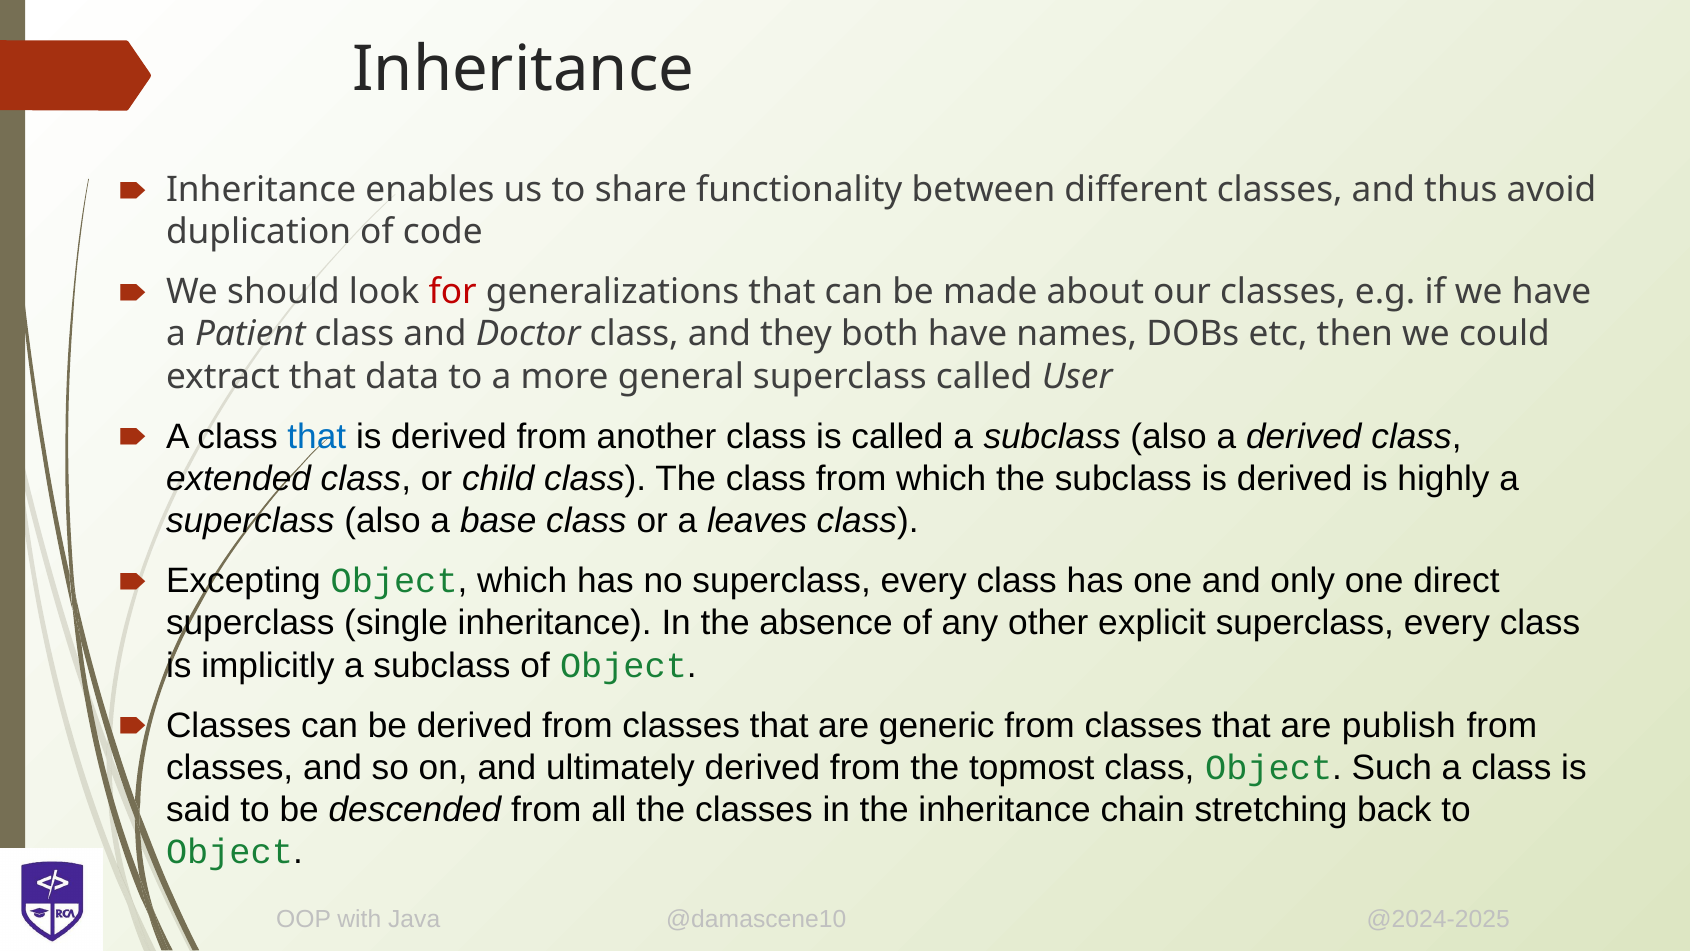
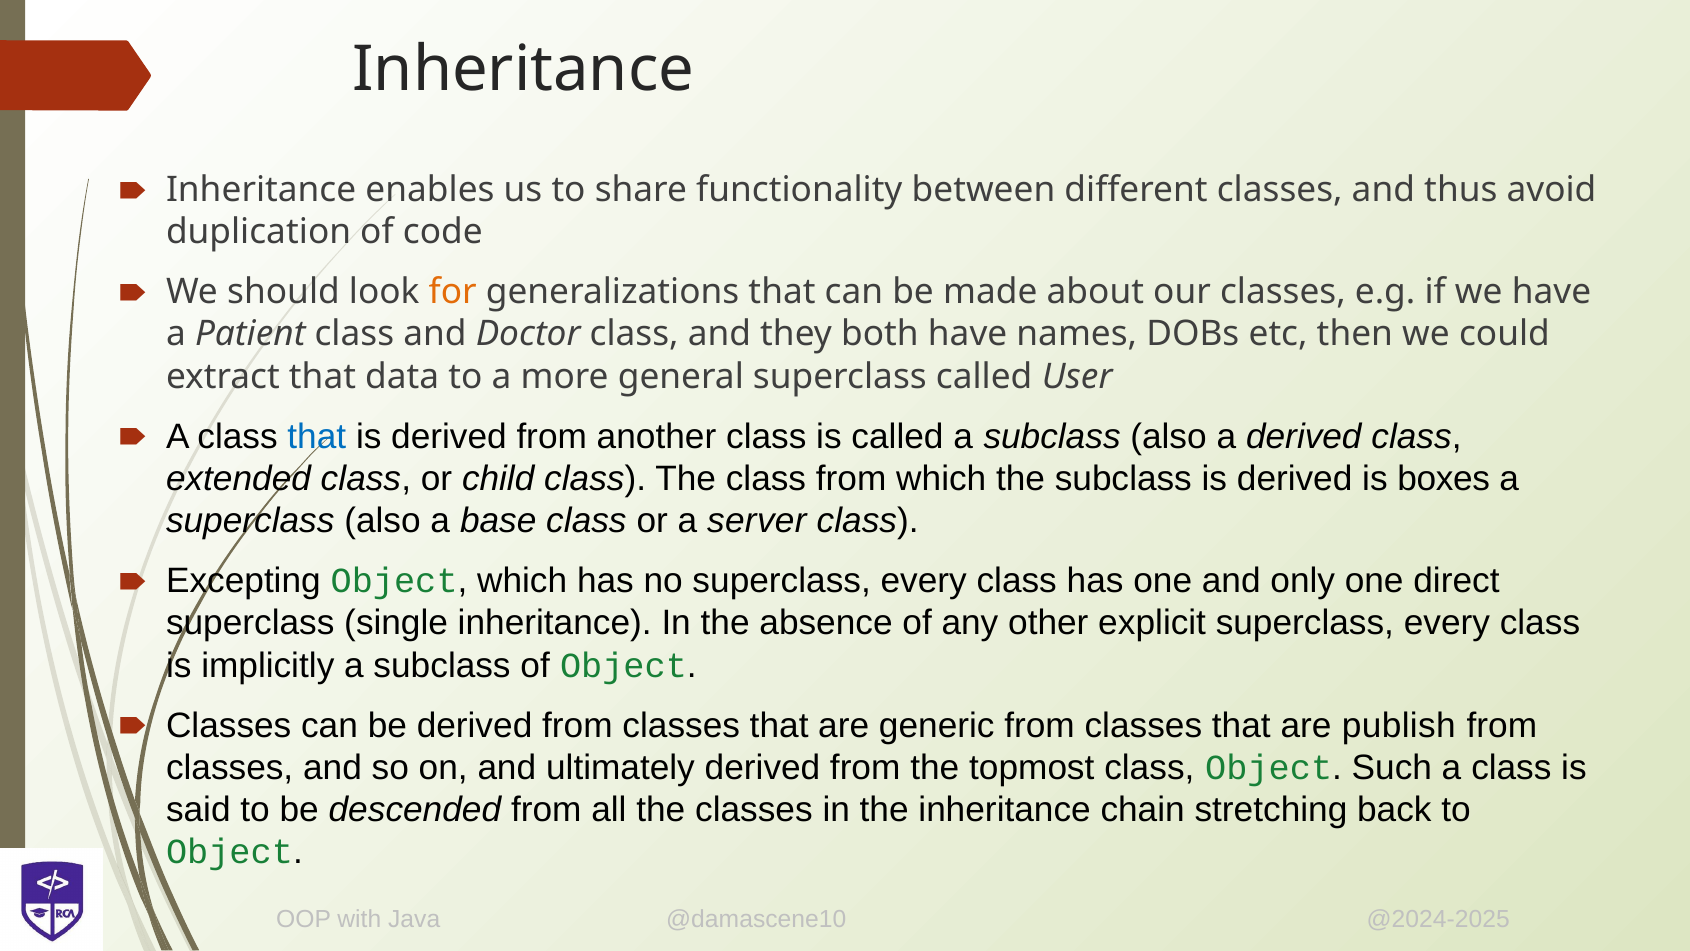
for colour: red -> orange
highly: highly -> boxes
leaves: leaves -> server
